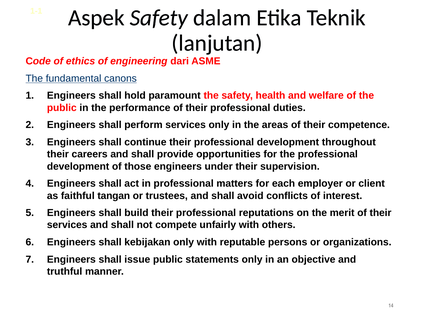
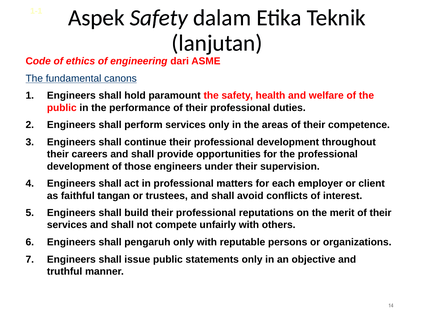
kebijakan: kebijakan -> pengaruh
